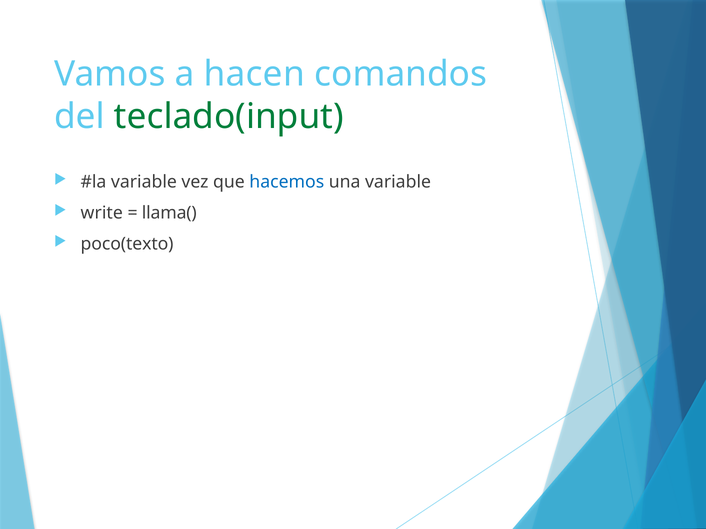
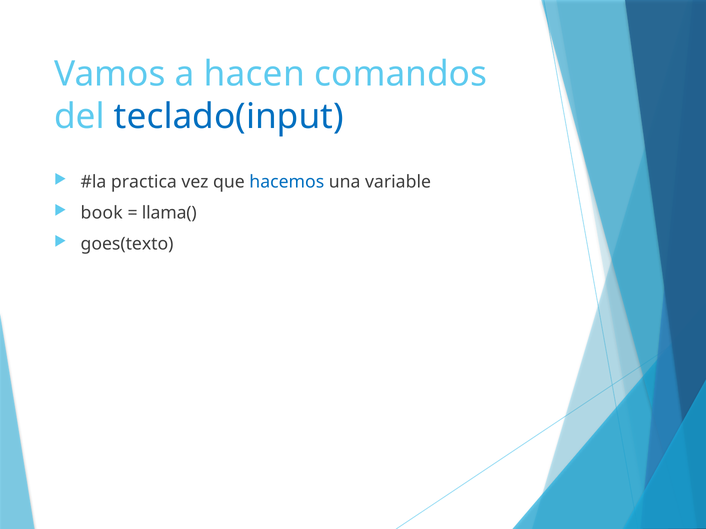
teclado(input colour: green -> blue
variable at (144, 182): variable -> practica
write: write -> book
poco(texto: poco(texto -> goes(texto
